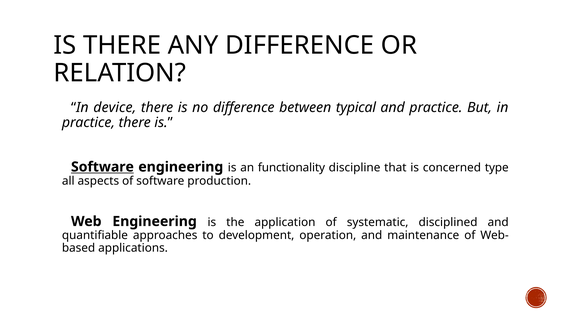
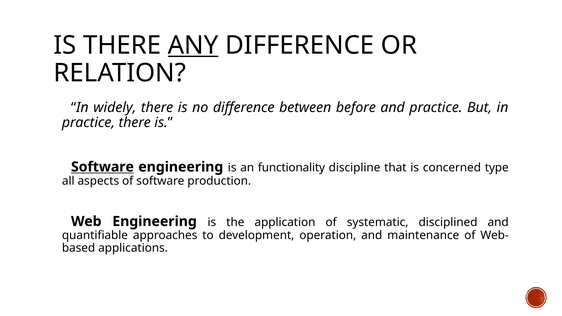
ANY underline: none -> present
device: device -> widely
typical: typical -> before
